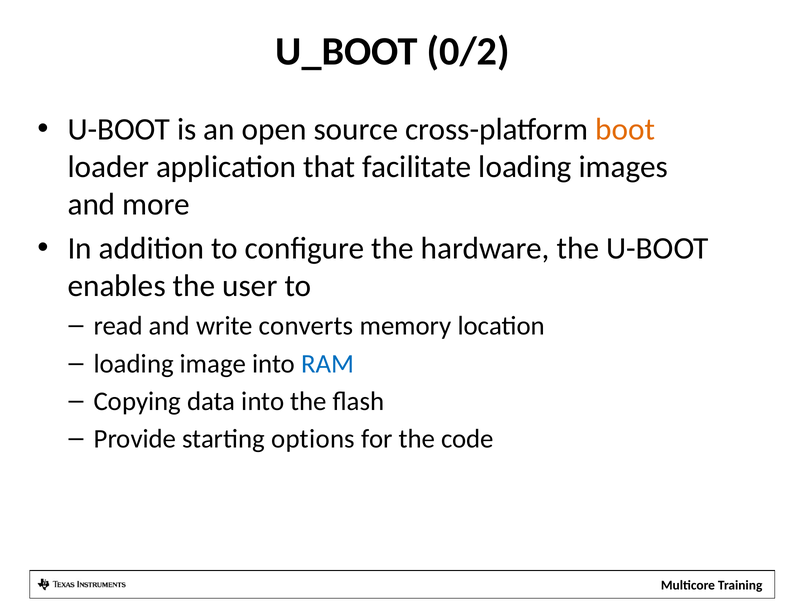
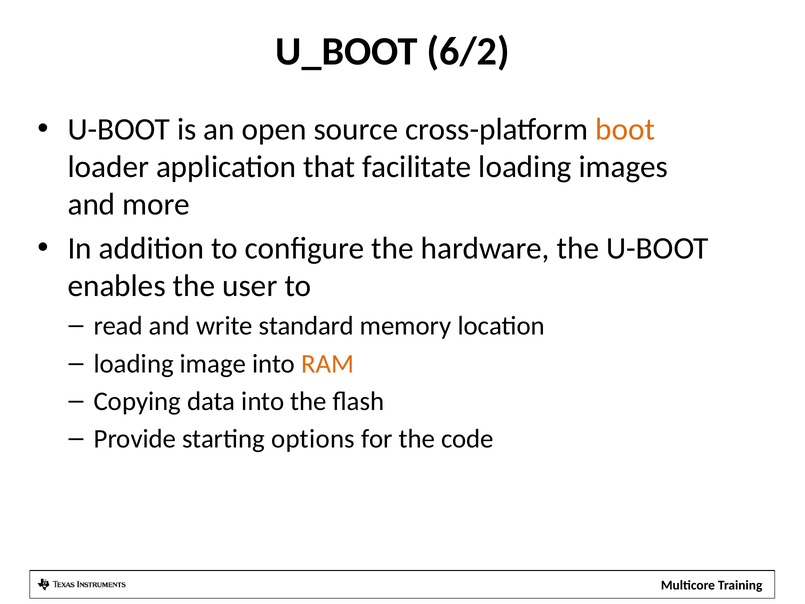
0/2: 0/2 -> 6/2
converts: converts -> standard
RAM colour: blue -> orange
